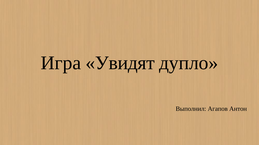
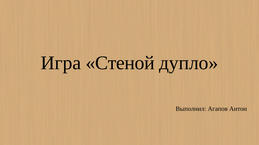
Увидят: Увидят -> Стеной
